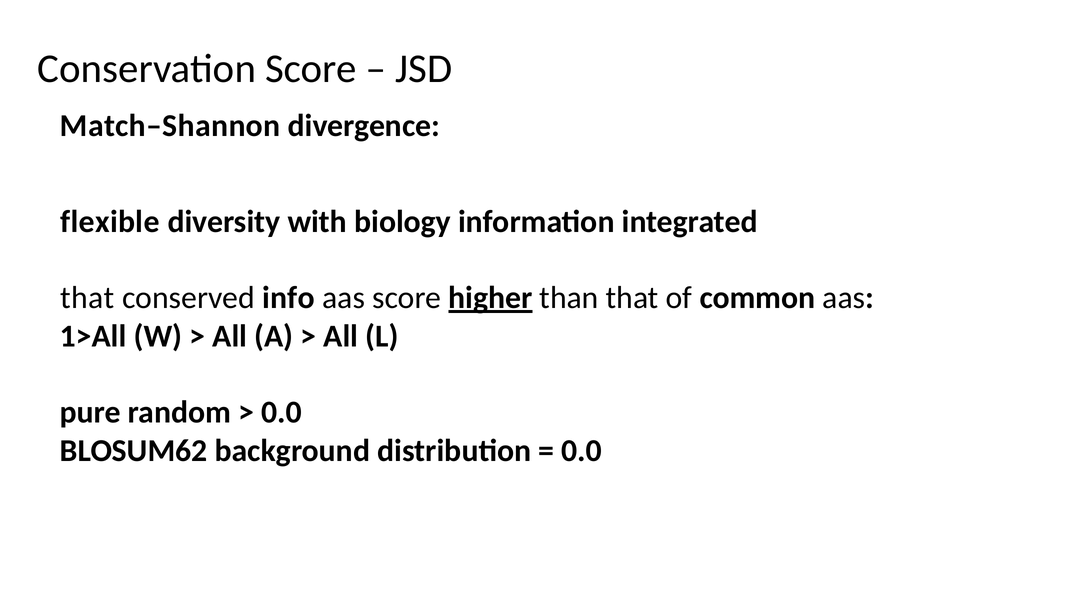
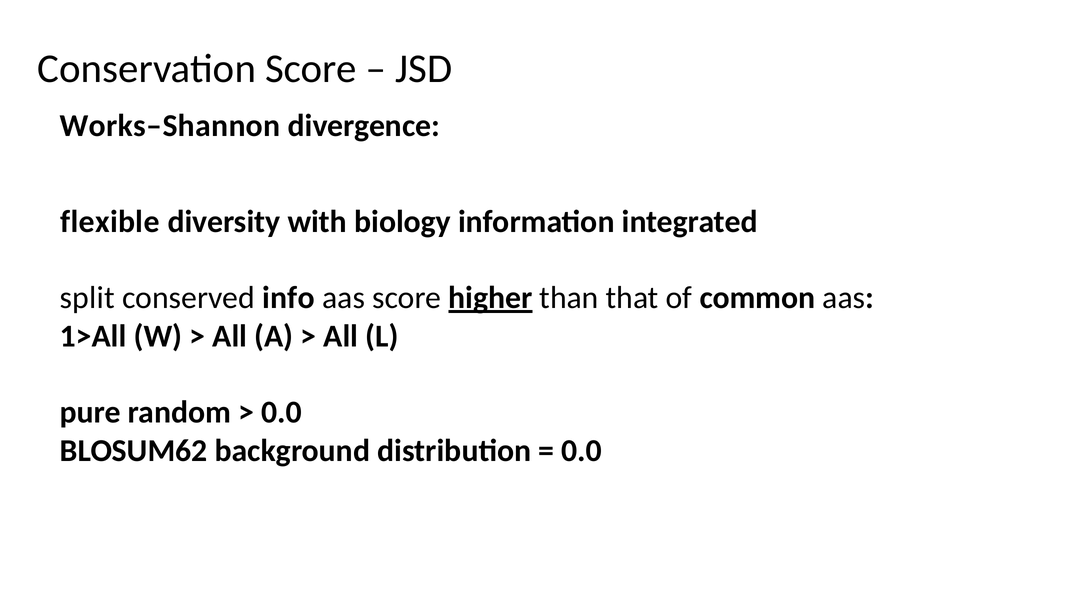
Match–Shannon: Match–Shannon -> Works–Shannon
that at (87, 298): that -> split
